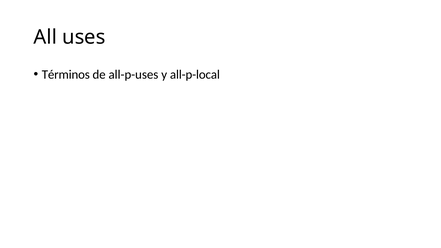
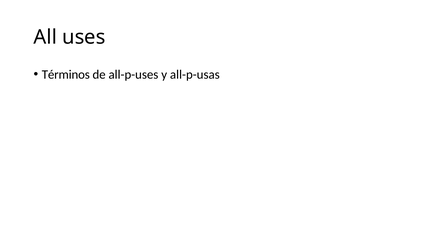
all-p-local: all-p-local -> all-p-usas
